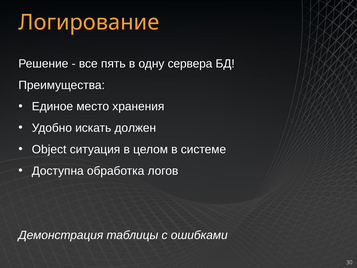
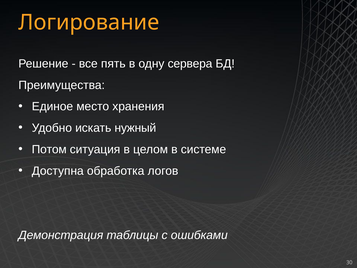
должен: должен -> нужный
Object: Object -> Потом
